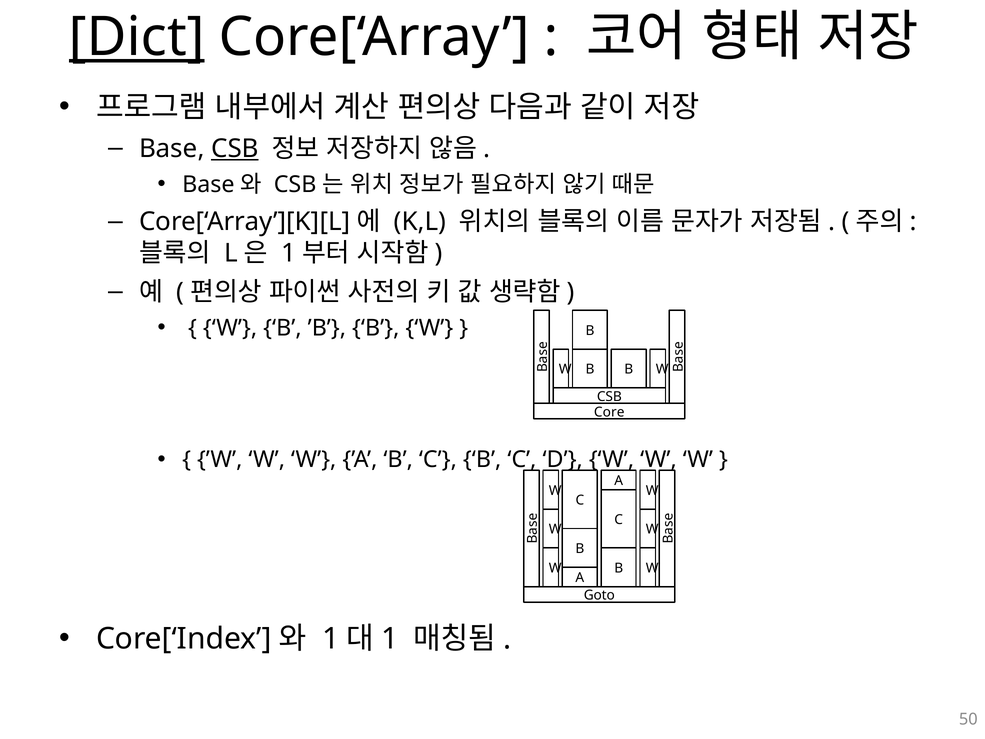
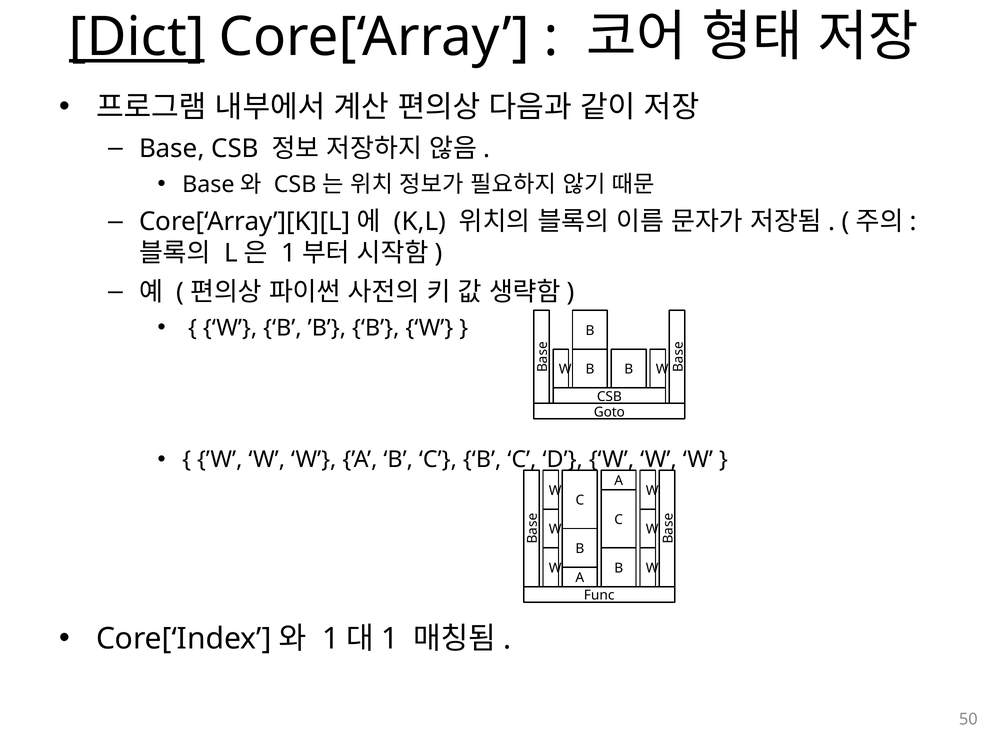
CSB at (235, 148) underline: present -> none
Core: Core -> Goto
Goto: Goto -> Func
